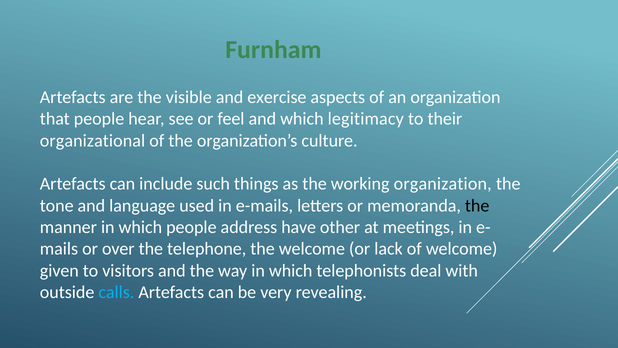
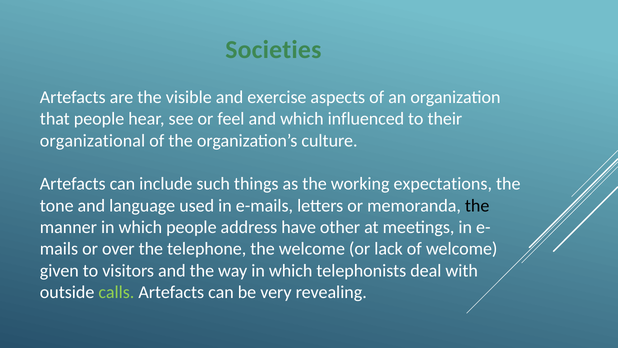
Furnham: Furnham -> Societies
legitimacy: legitimacy -> influenced
working organization: organization -> expectations
calls colour: light blue -> light green
